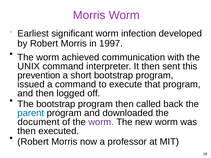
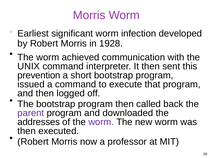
1997: 1997 -> 1928
parent colour: blue -> purple
document: document -> addresses
